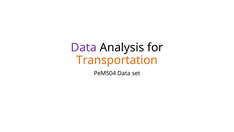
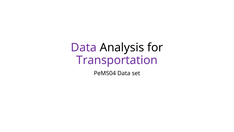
Transportation colour: orange -> purple
